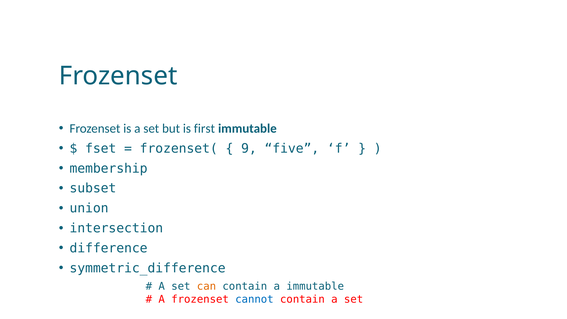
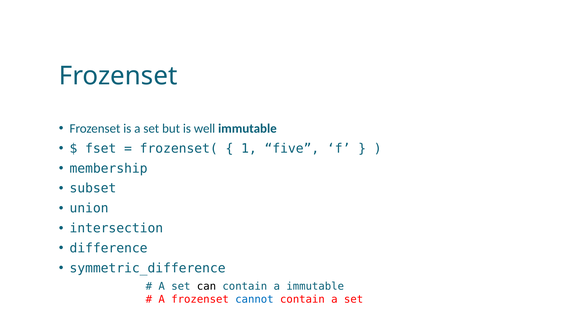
first: first -> well
9: 9 -> 1
can colour: orange -> black
